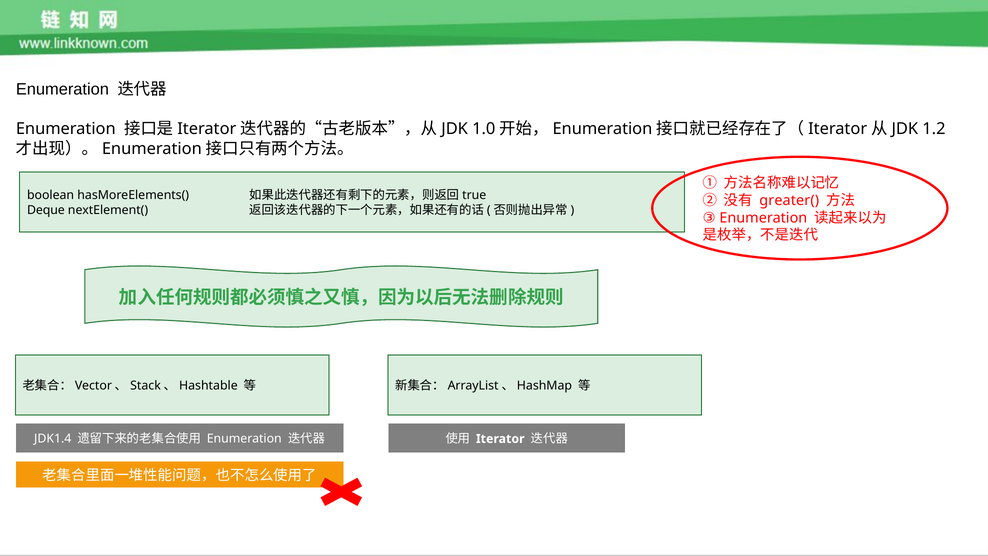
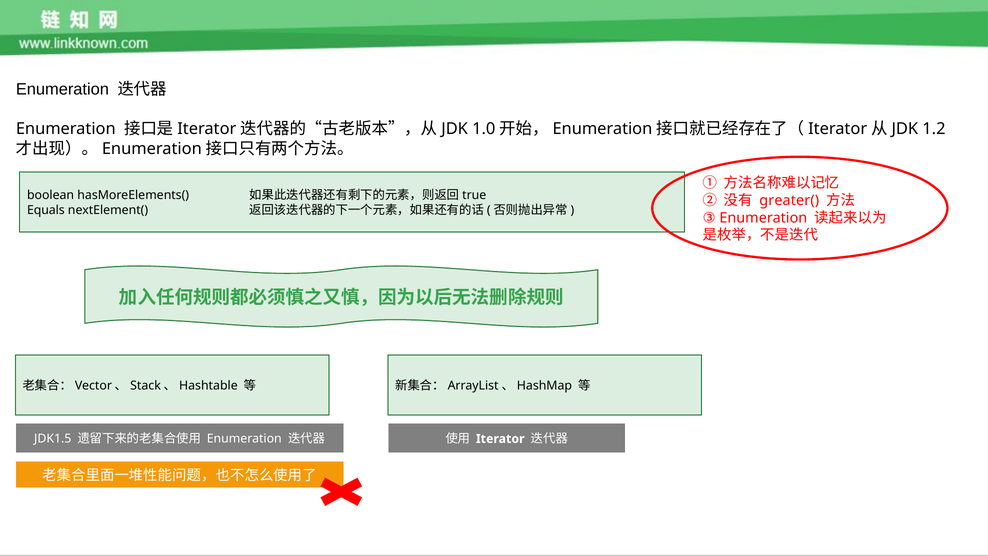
Deque: Deque -> Equals
JDK1.4: JDK1.4 -> JDK1.5
